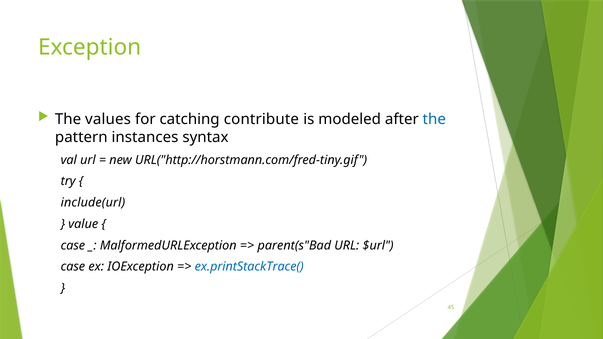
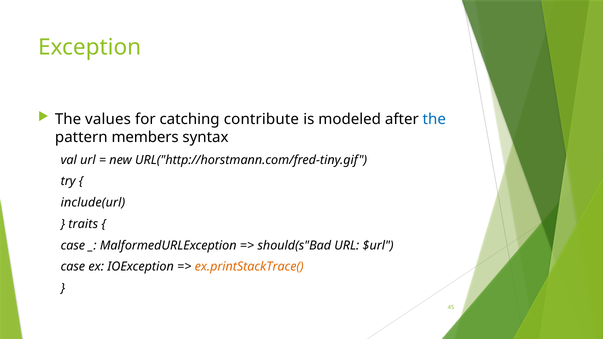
instances: instances -> members
value: value -> traits
parent(s"Bad: parent(s"Bad -> should(s"Bad
ex.printStackTrace( colour: blue -> orange
